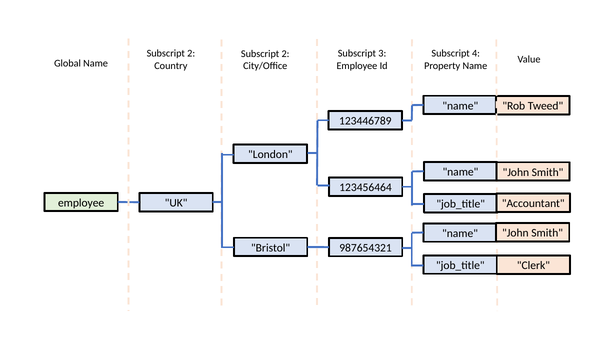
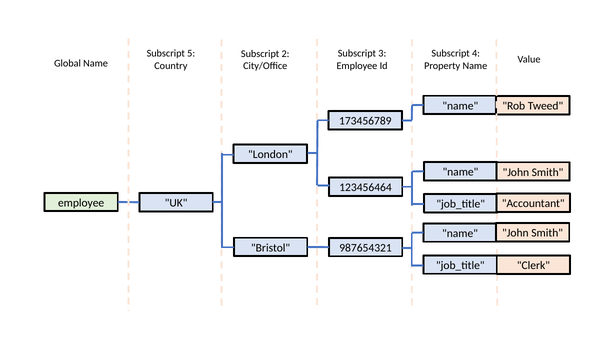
2 at (191, 54): 2 -> 5
123446789: 123446789 -> 173456789
